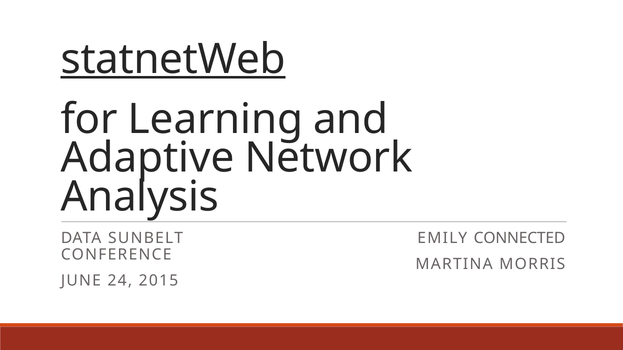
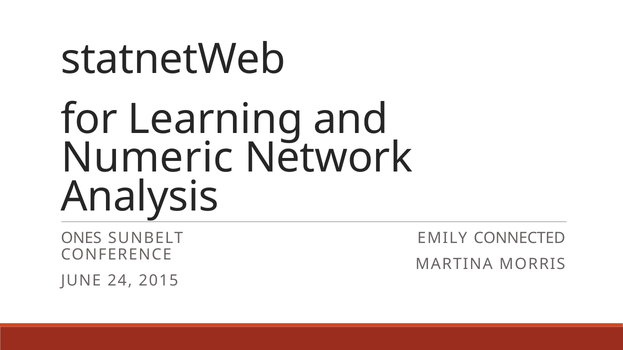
statnetWeb underline: present -> none
Adaptive: Adaptive -> Numeric
DATA: DATA -> ONES
